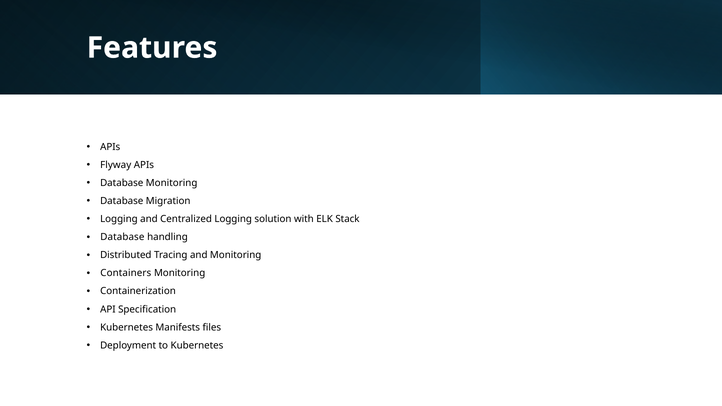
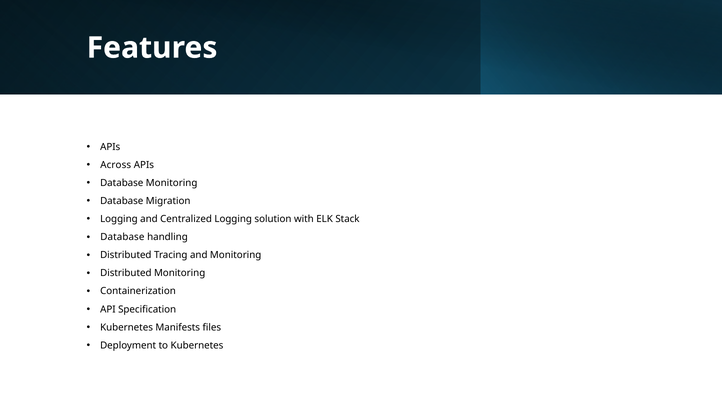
Flyway: Flyway -> Across
Containers at (126, 273): Containers -> Distributed
